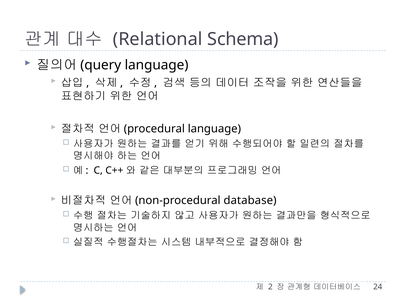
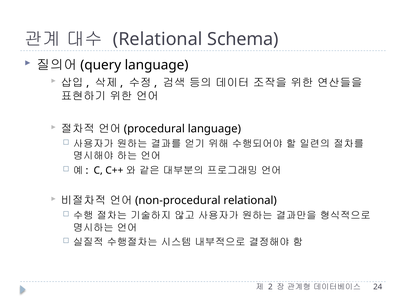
database at (250, 201): database -> relational
